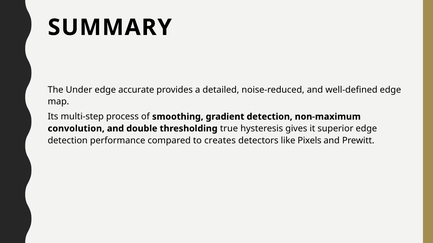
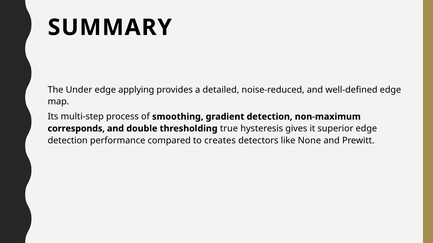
accurate: accurate -> applying
convolution: convolution -> corresponds
Pixels: Pixels -> None
